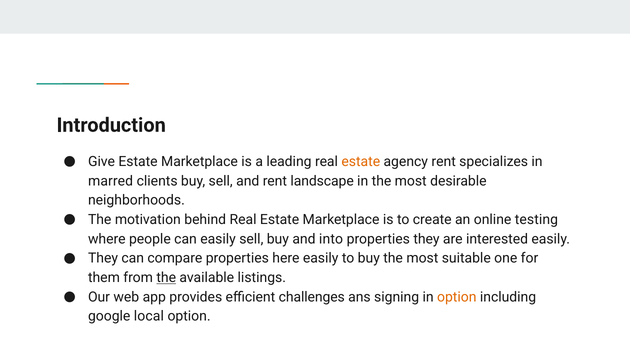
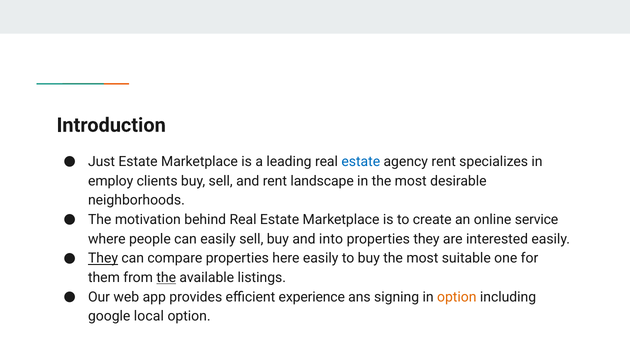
Give: Give -> Just
estate at (361, 161) colour: orange -> blue
marred: marred -> employ
testing: testing -> service
They at (103, 258) underline: none -> present
challenges: challenges -> experience
